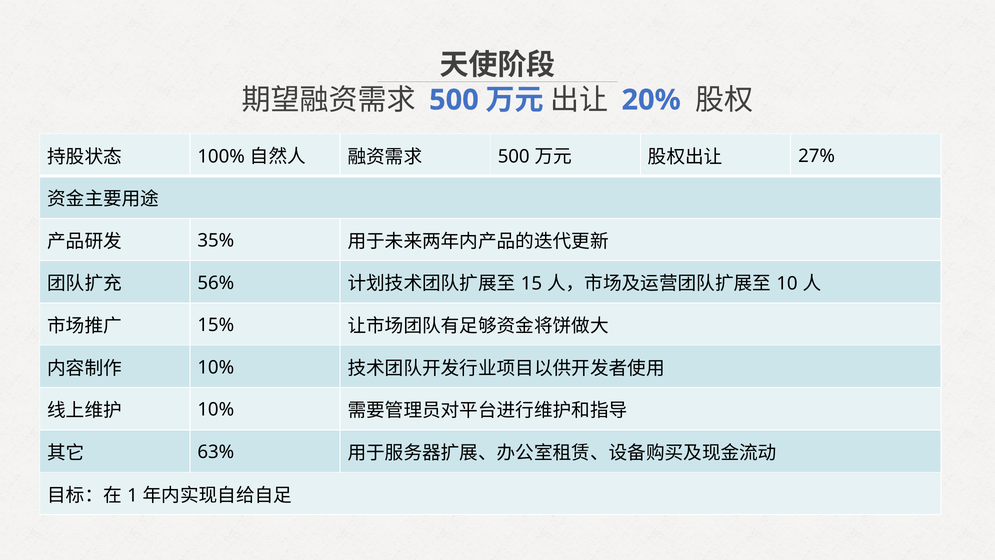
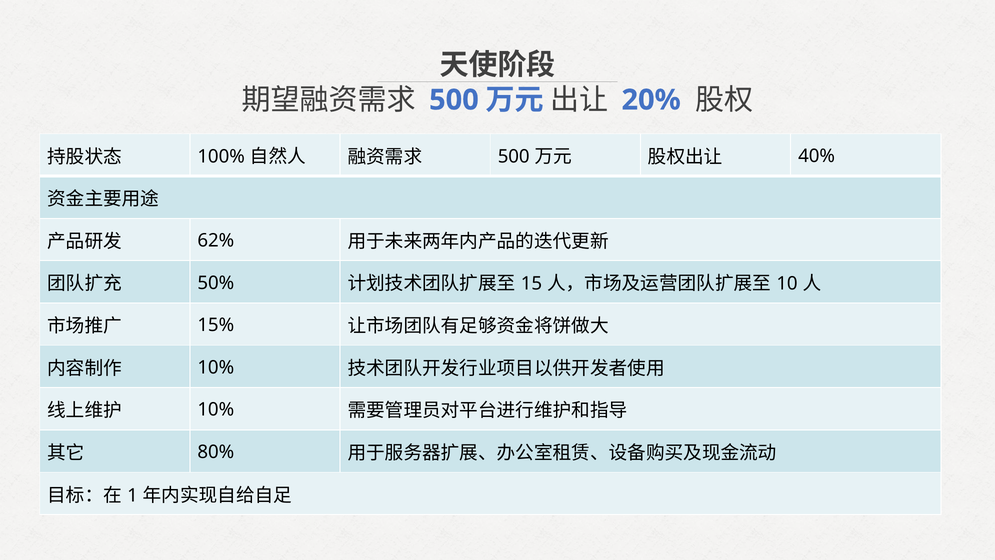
27%: 27% -> 40%
35%: 35% -> 62%
56%: 56% -> 50%
63%: 63% -> 80%
